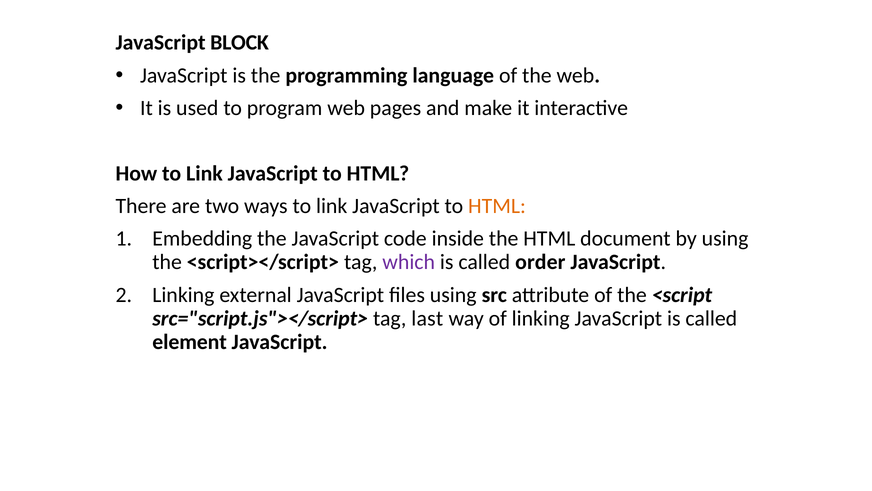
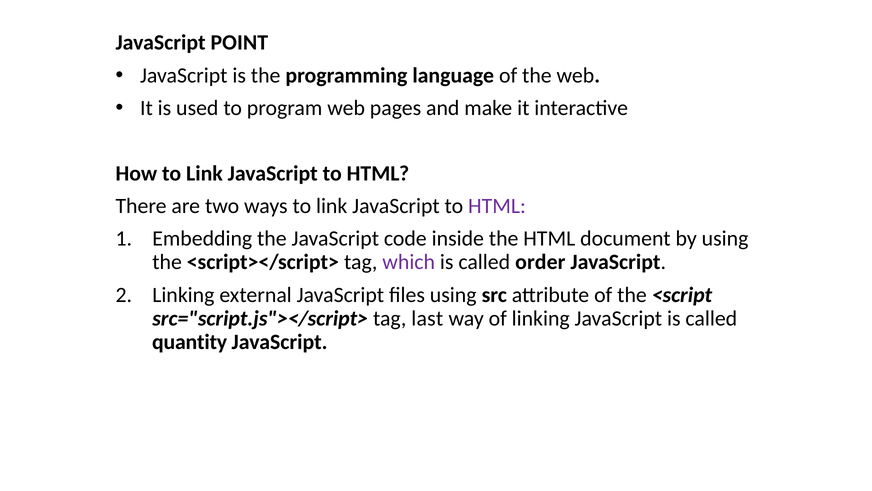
BLOCK: BLOCK -> POINT
HTML at (497, 206) colour: orange -> purple
element: element -> quantity
